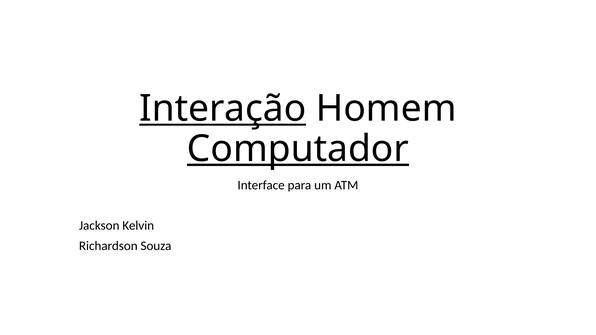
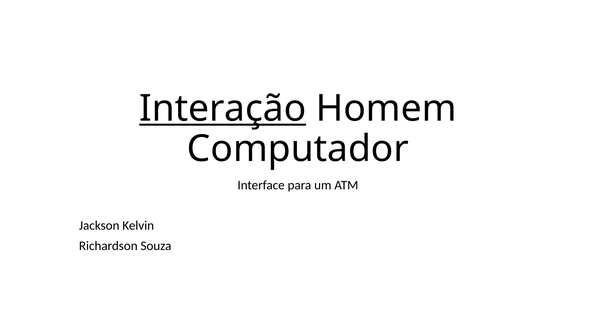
Computador underline: present -> none
